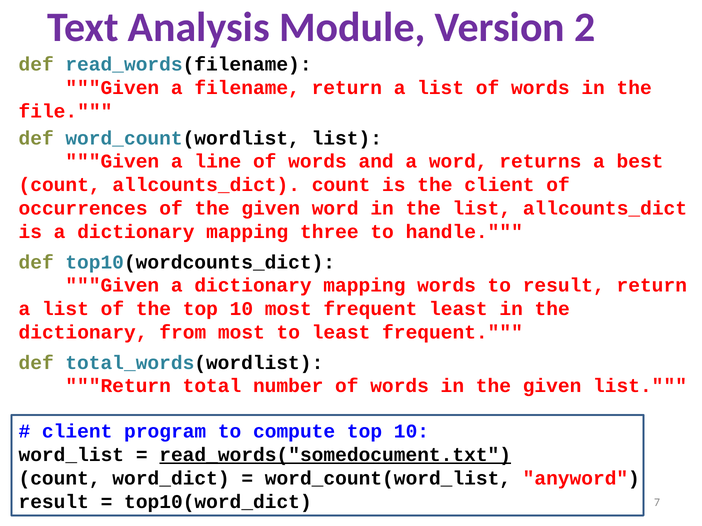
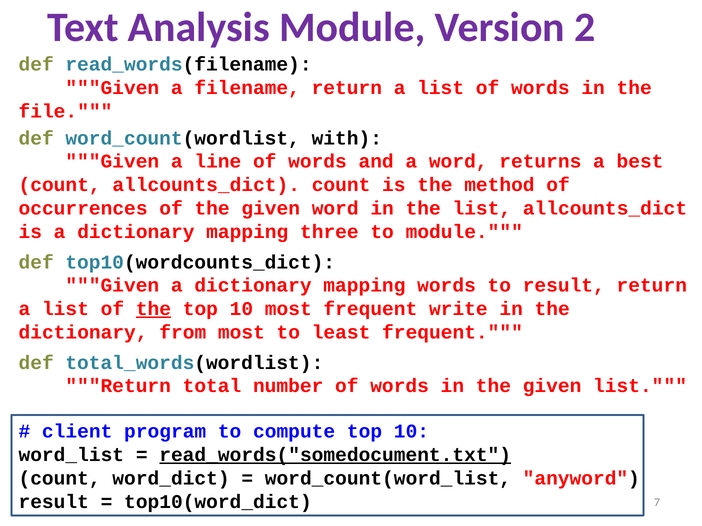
word_count(wordlist list: list -> with
the client: client -> method
to handle: handle -> module
the at (153, 309) underline: none -> present
frequent least: least -> write
